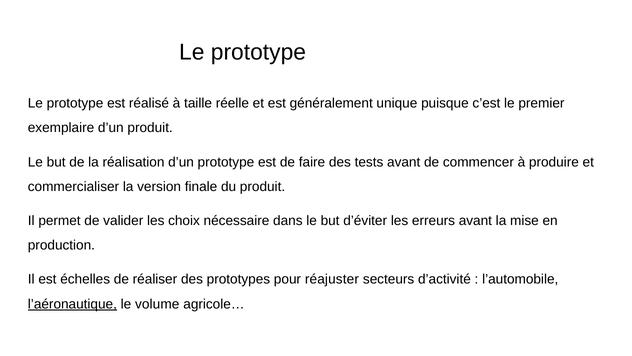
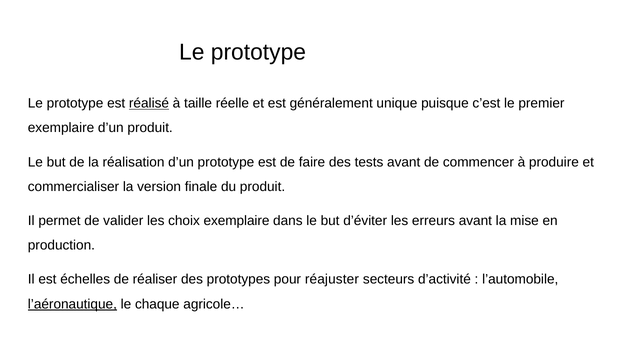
réalisé underline: none -> present
choix nécessaire: nécessaire -> exemplaire
volume: volume -> chaque
